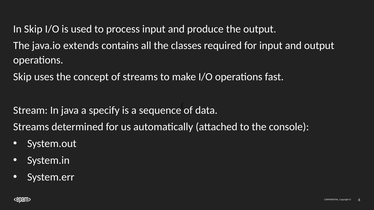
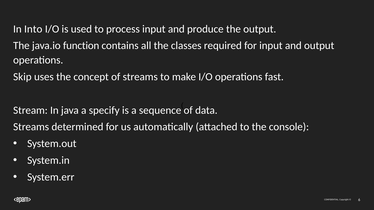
In Skip: Skip -> Into
extends: extends -> function
